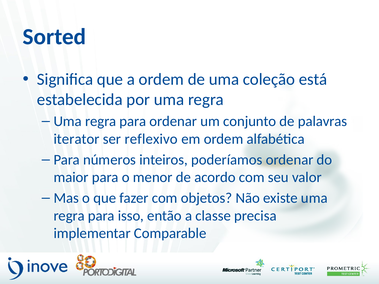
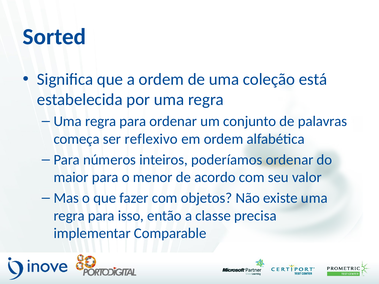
iterator: iterator -> começa
